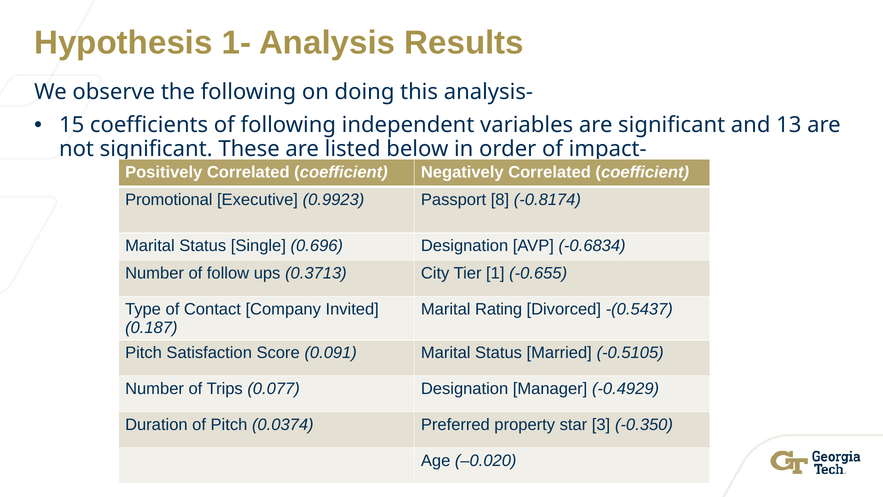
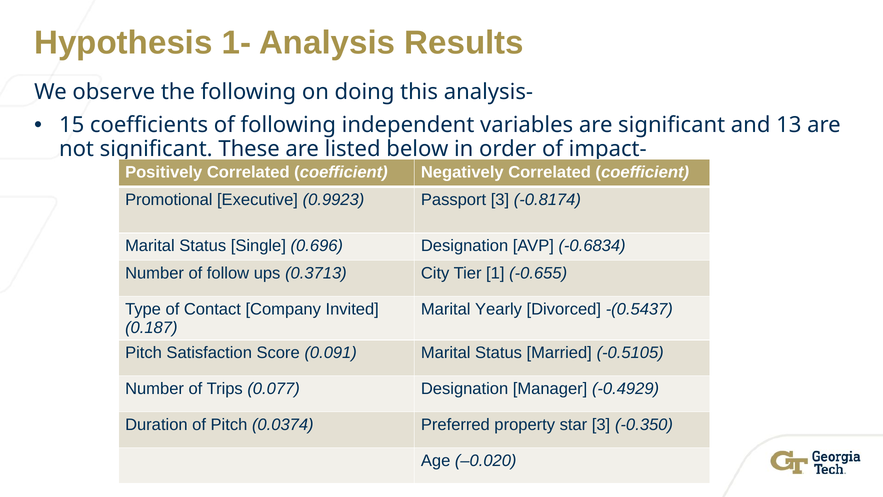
Passport 8: 8 -> 3
Rating: Rating -> Yearly
